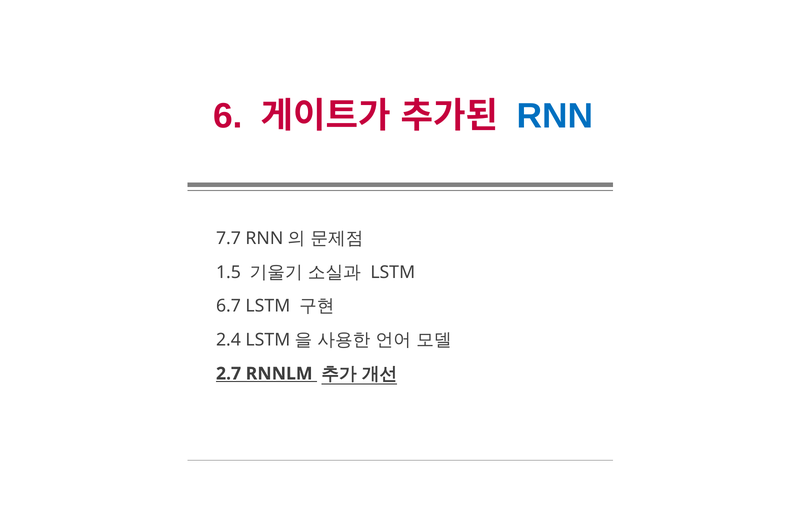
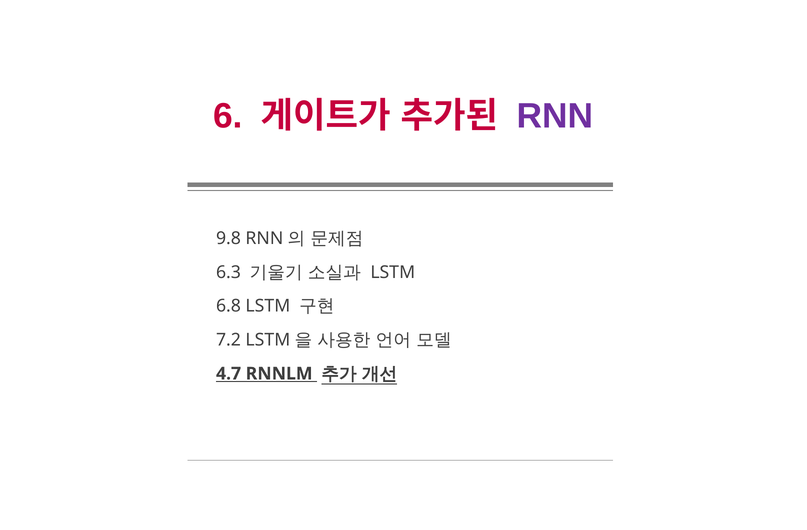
RNN colour: blue -> purple
7.7: 7.7 -> 9.8
1.5: 1.5 -> 6.3
6.7: 6.7 -> 6.8
2.4: 2.4 -> 7.2
2.7: 2.7 -> 4.7
